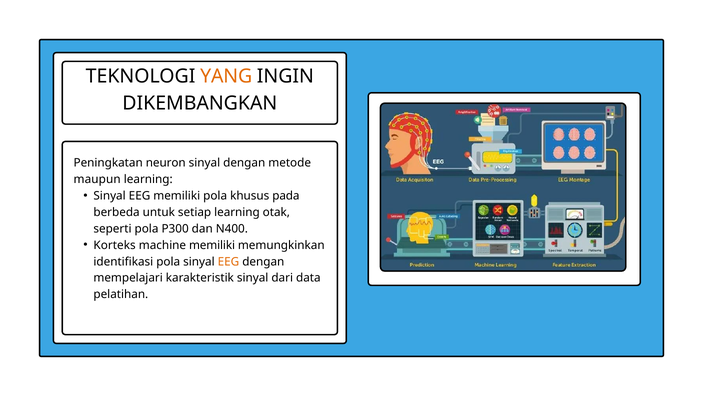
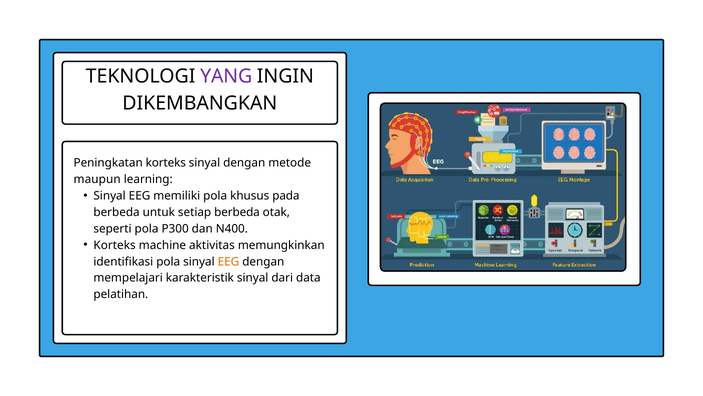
YANG colour: orange -> purple
Peningkatan neuron: neuron -> korteks
setiap learning: learning -> berbeda
machine memiliki: memiliki -> aktivitas
